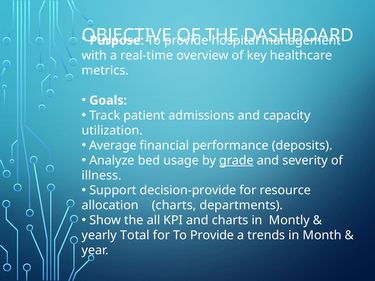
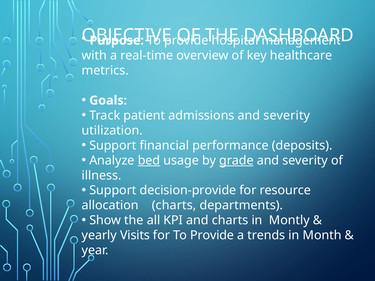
admissions and capacity: capacity -> severity
Average at (113, 146): Average -> Support
bed underline: none -> present
Total: Total -> Visits
